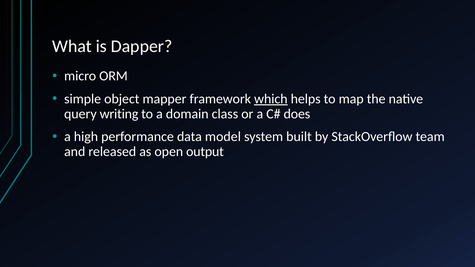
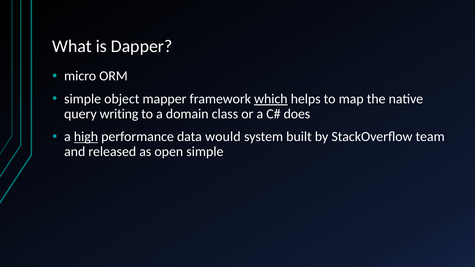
high underline: none -> present
model: model -> would
open output: output -> simple
